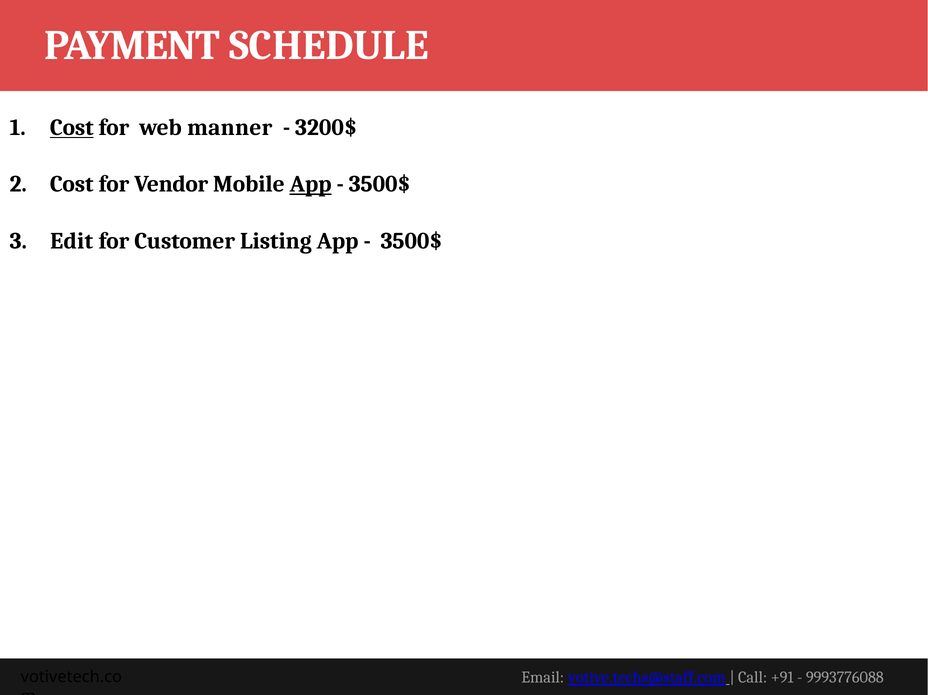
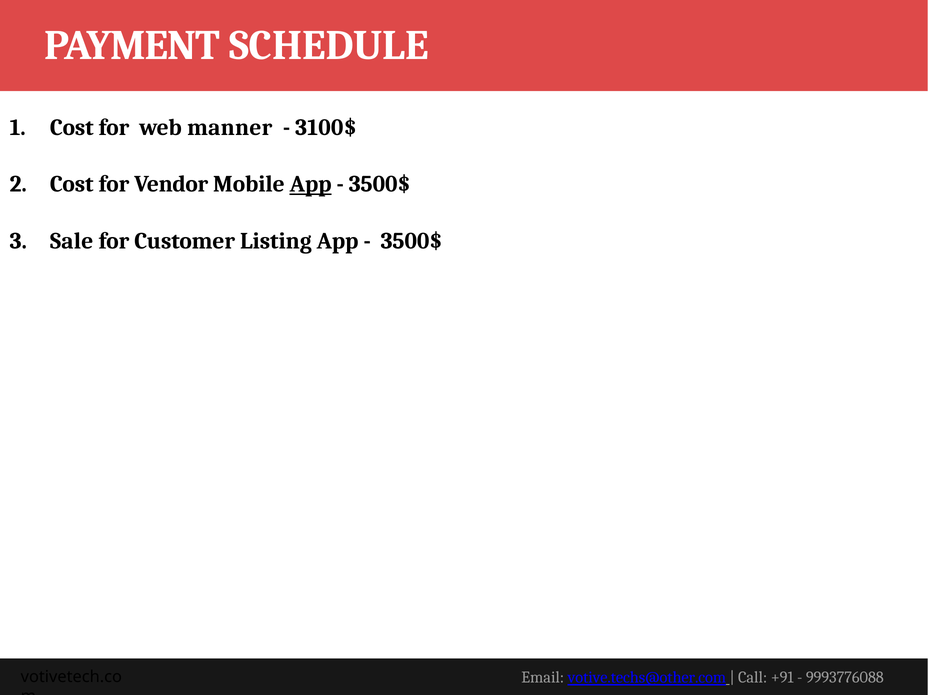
Cost at (72, 128) underline: present -> none
3200$: 3200$ -> 3100$
Edit: Edit -> Sale
votive.techs@staff.com: votive.techs@staff.com -> votive.techs@other.com
